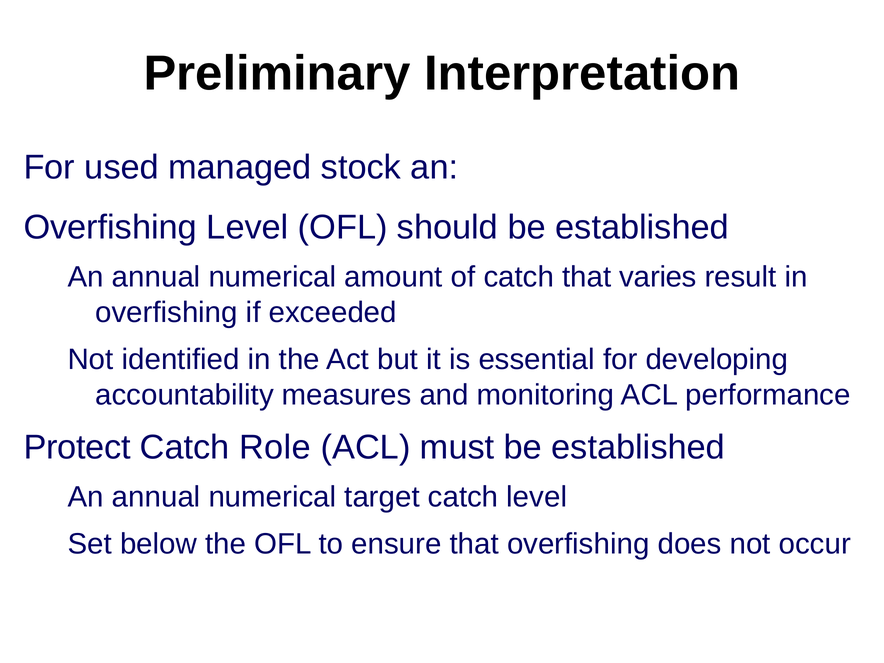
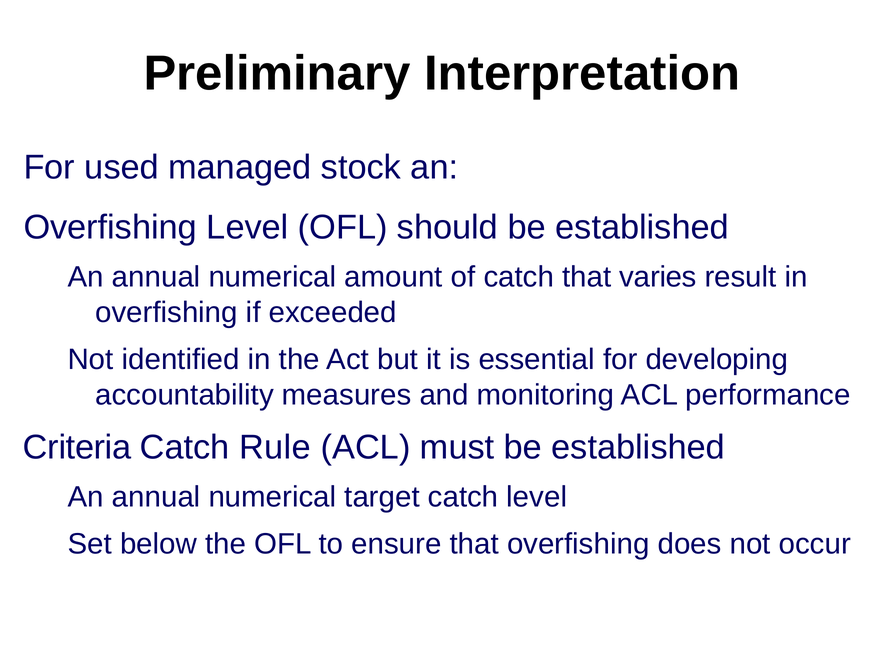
Protect: Protect -> Criteria
Role: Role -> Rule
